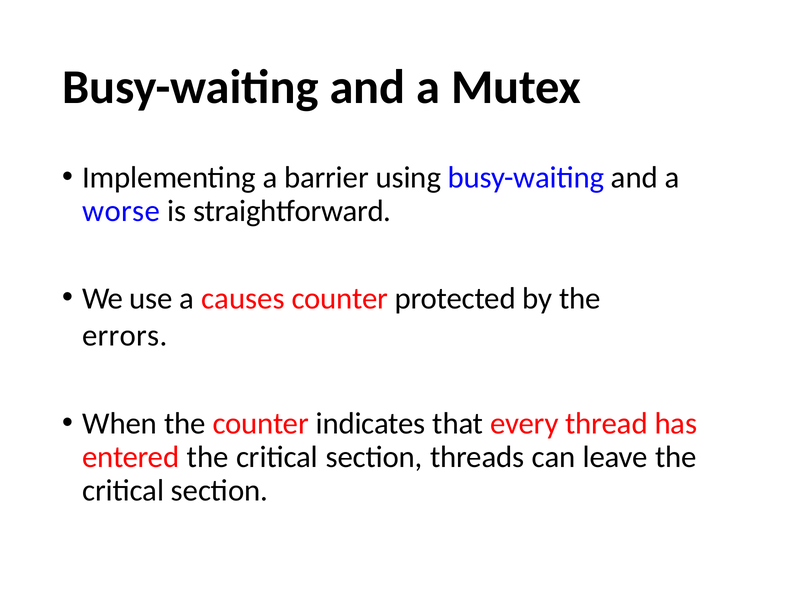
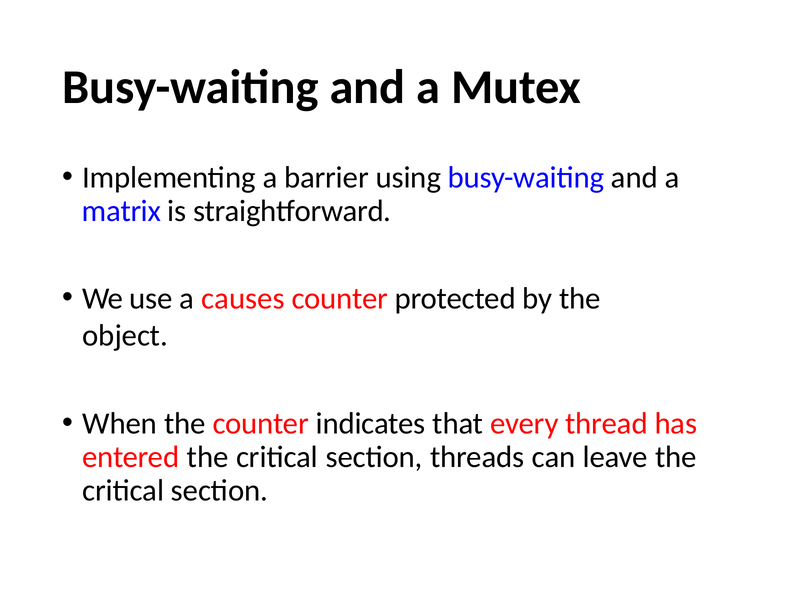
worse: worse -> matrix
errors: errors -> object
